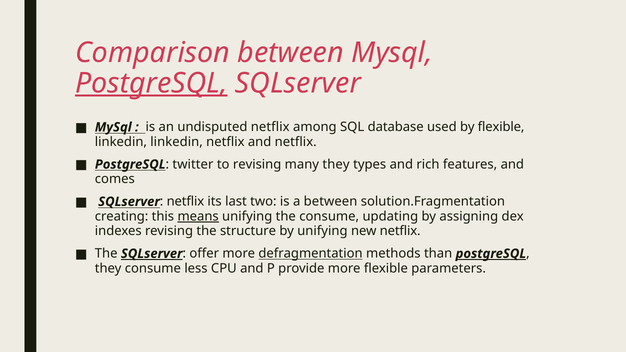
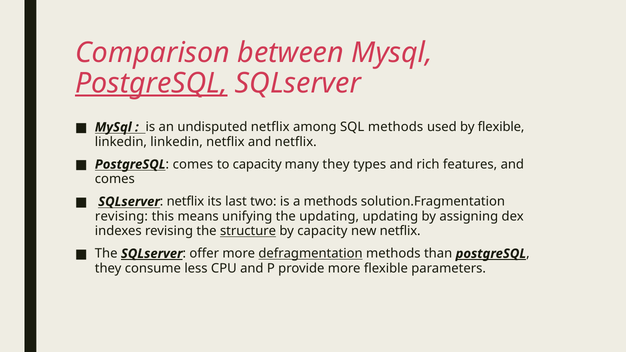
SQL database: database -> methods
twitter at (193, 164): twitter -> comes
to revising: revising -> capacity
a between: between -> methods
creating at (122, 216): creating -> revising
means underline: present -> none
the consume: consume -> updating
structure underline: none -> present
by unifying: unifying -> capacity
